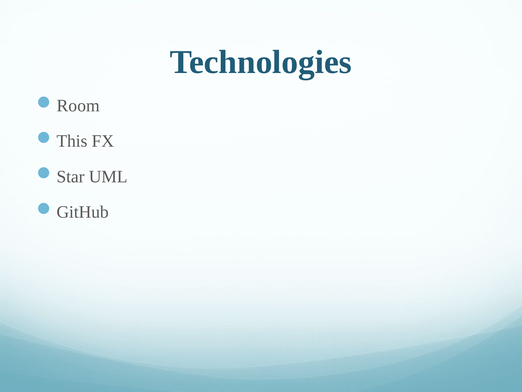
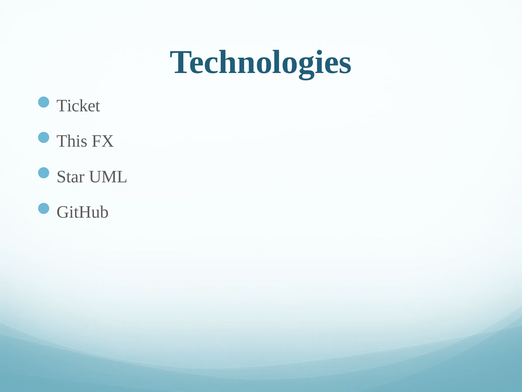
Room: Room -> Ticket
